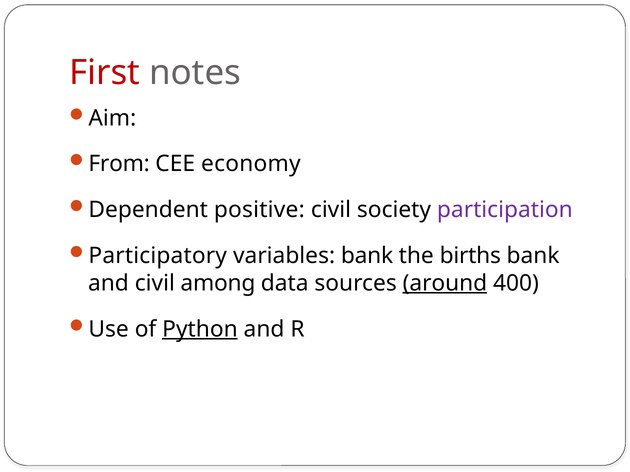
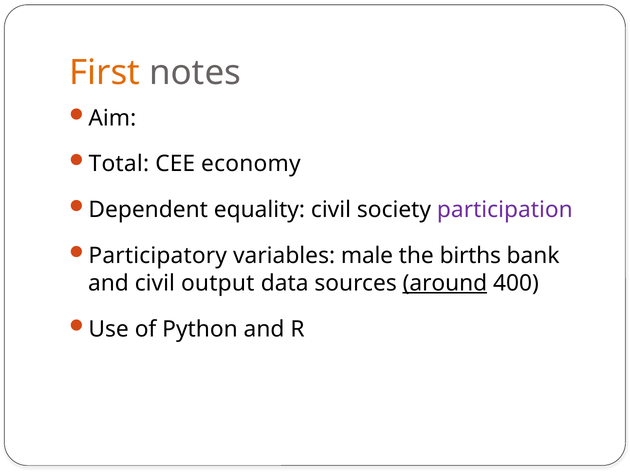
First colour: red -> orange
From: From -> Total
positive: positive -> equality
variables bank: bank -> male
among: among -> output
Python underline: present -> none
